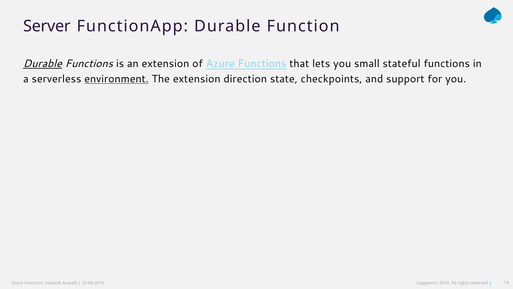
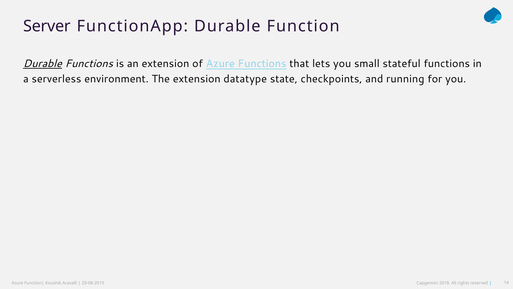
environment underline: present -> none
direction: direction -> datatype
support: support -> running
